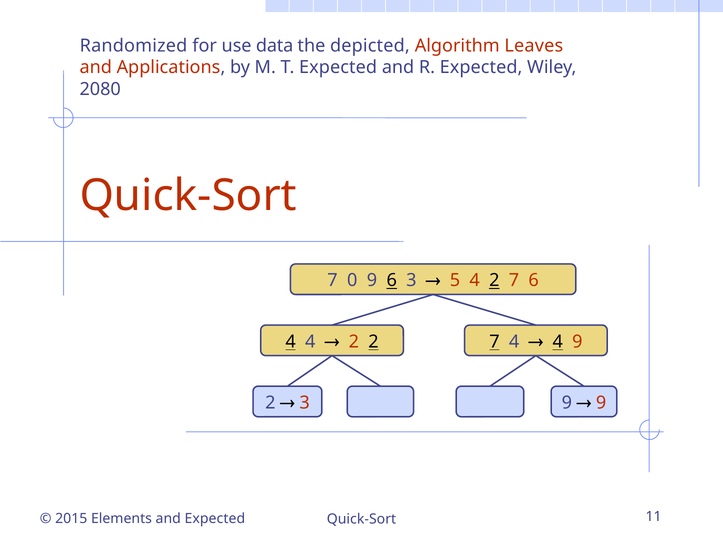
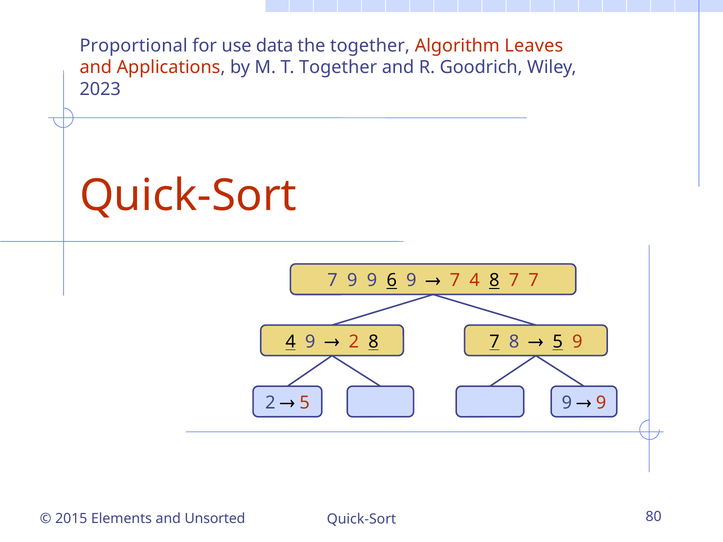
Randomized: Randomized -> Proportional
the depicted: depicted -> together
T Expected: Expected -> Together
R Expected: Expected -> Goodrich
2080: 2080 -> 2023
7 0: 0 -> 9
6 3: 3 -> 9
5 at (455, 281): 5 -> 7
4 2: 2 -> 8
7 6: 6 -> 7
4 4: 4 -> 9
2 2: 2 -> 8
7 4: 4 -> 8
4 at (558, 342): 4 -> 5
3 at (305, 403): 3 -> 5
and Expected: Expected -> Unsorted
11: 11 -> 80
